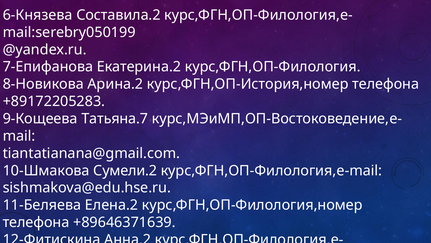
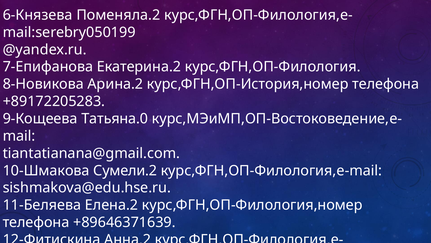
Составила.2: Составила.2 -> Поменяла.2
Татьяна.7: Татьяна.7 -> Татьяна.0
